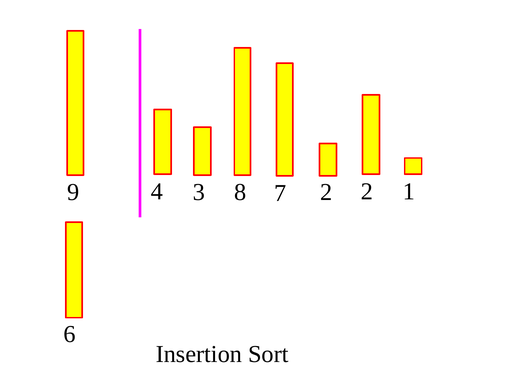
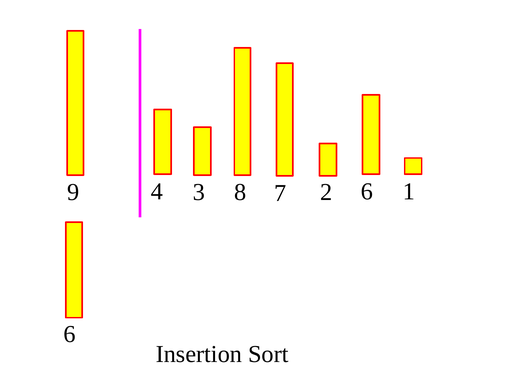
4 2: 2 -> 6
